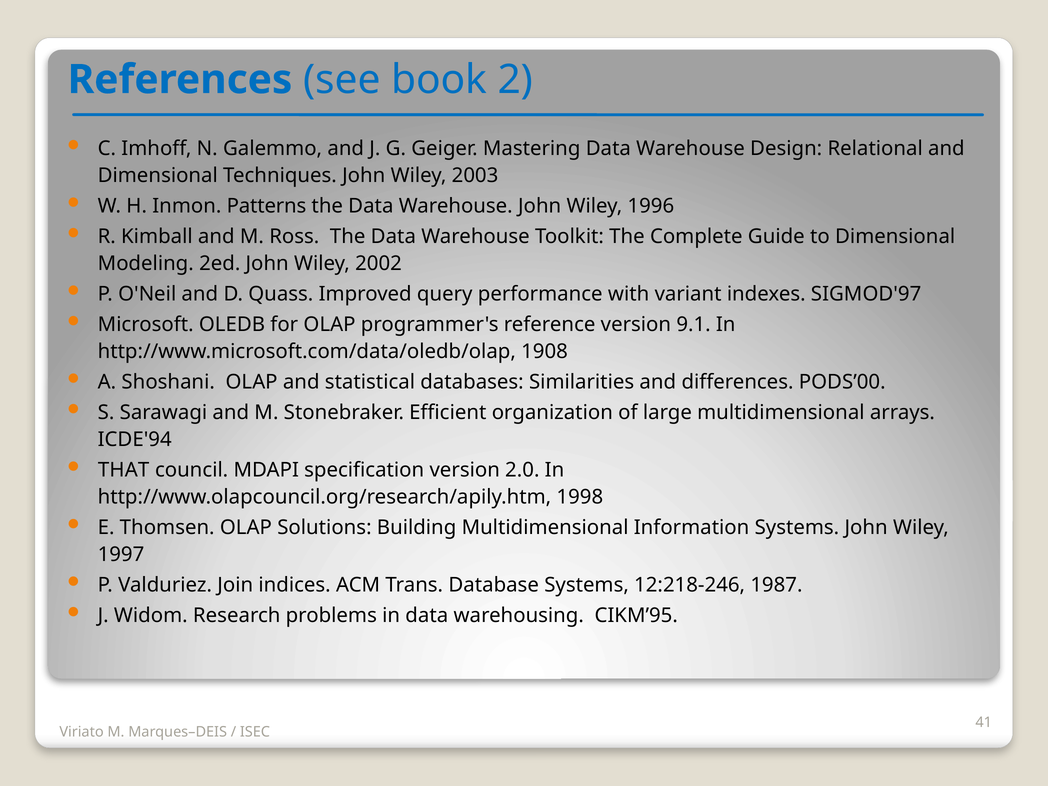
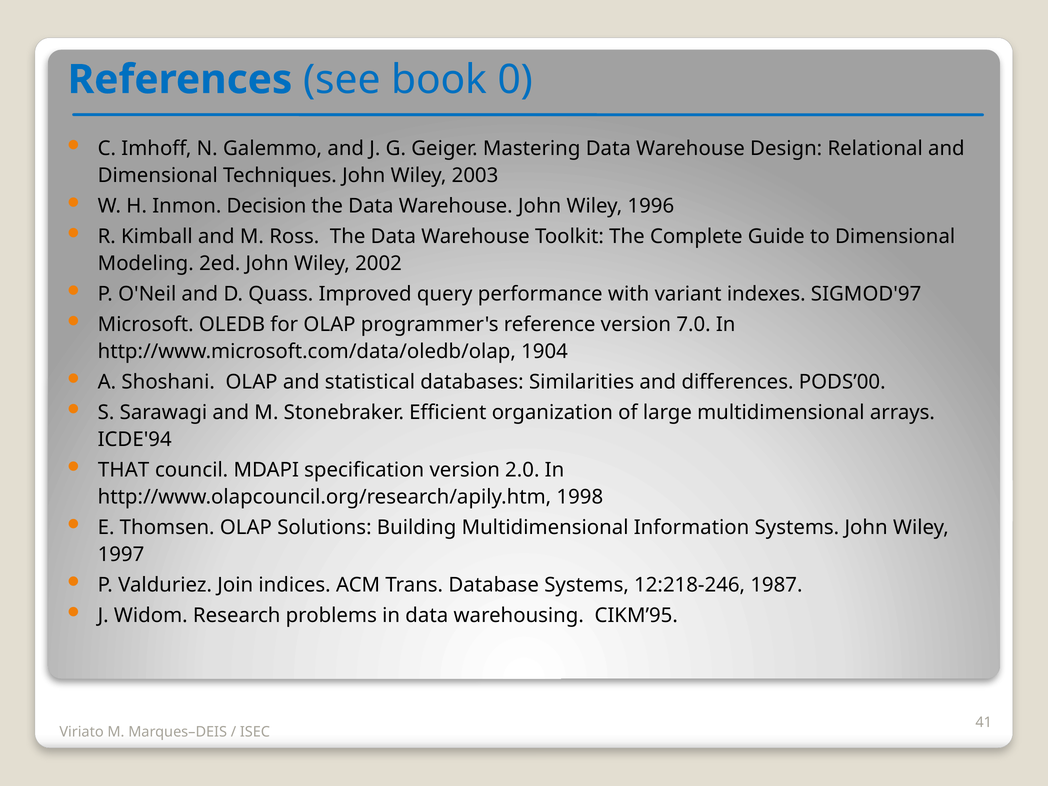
2: 2 -> 0
Patterns: Patterns -> Decision
9.1: 9.1 -> 7.0
1908: 1908 -> 1904
